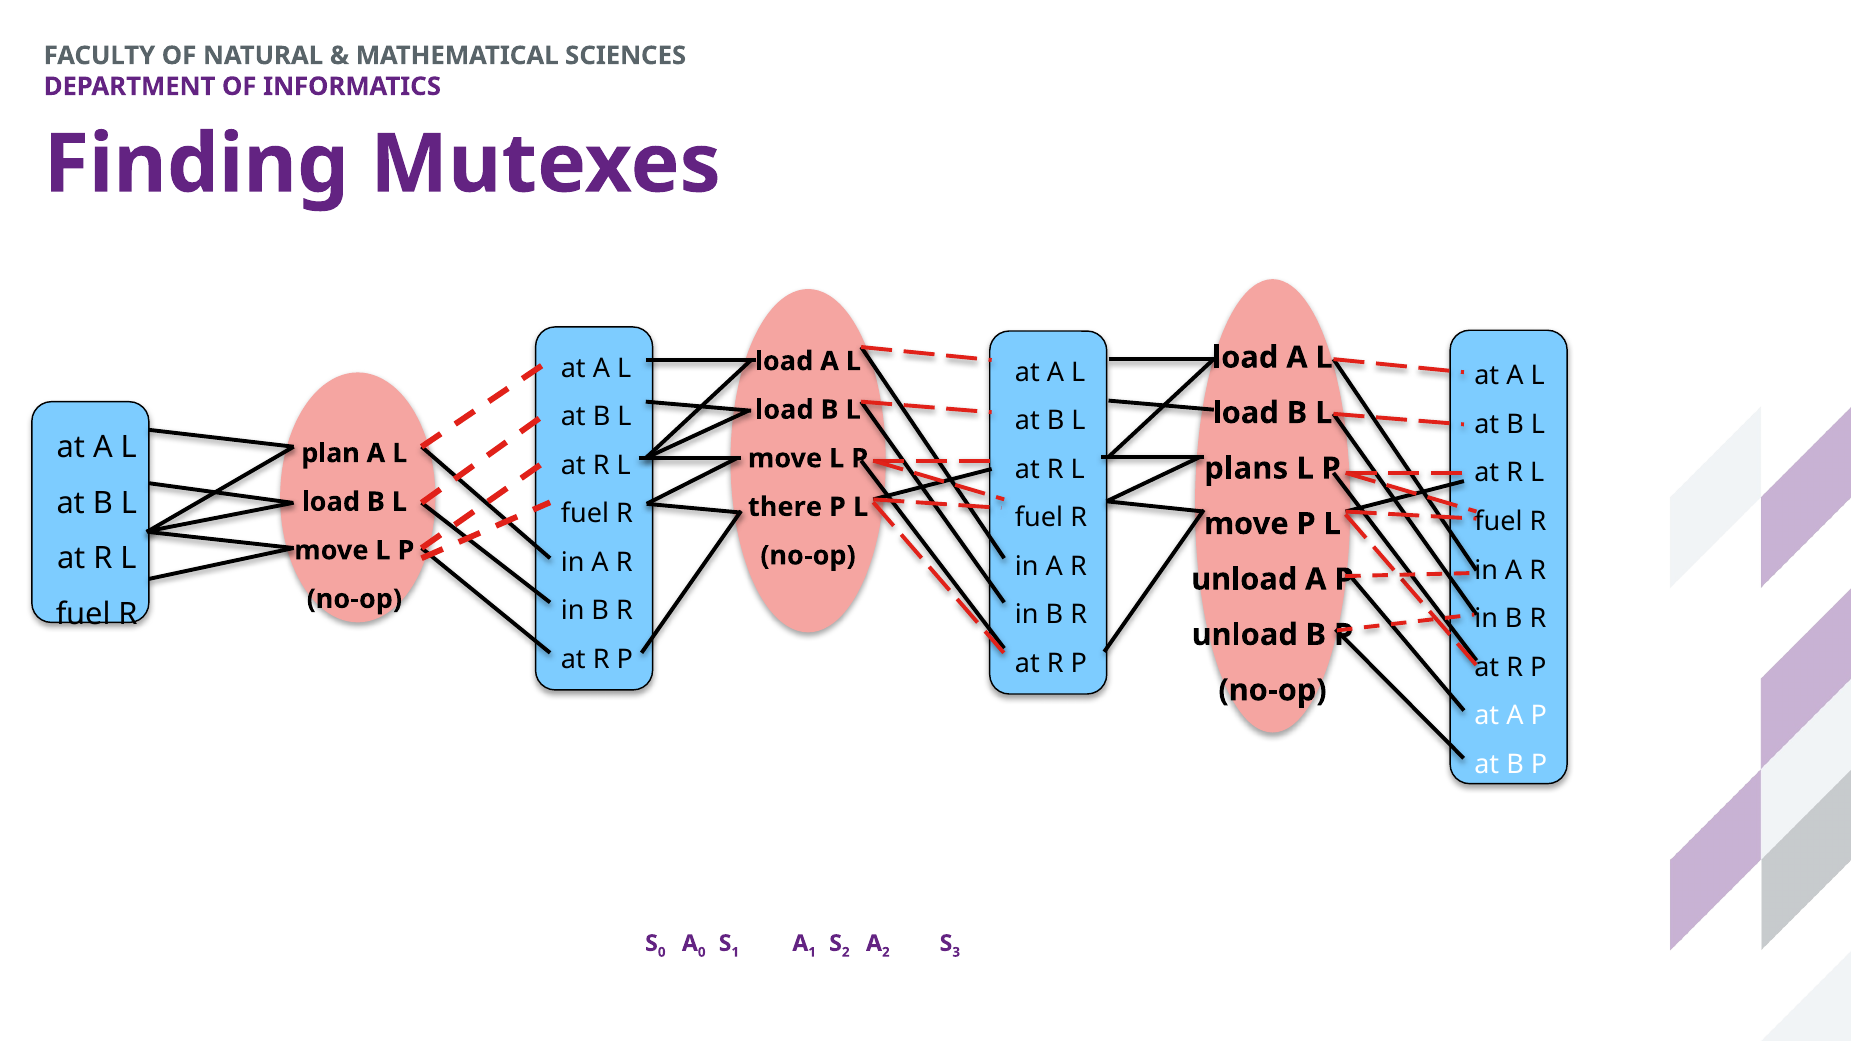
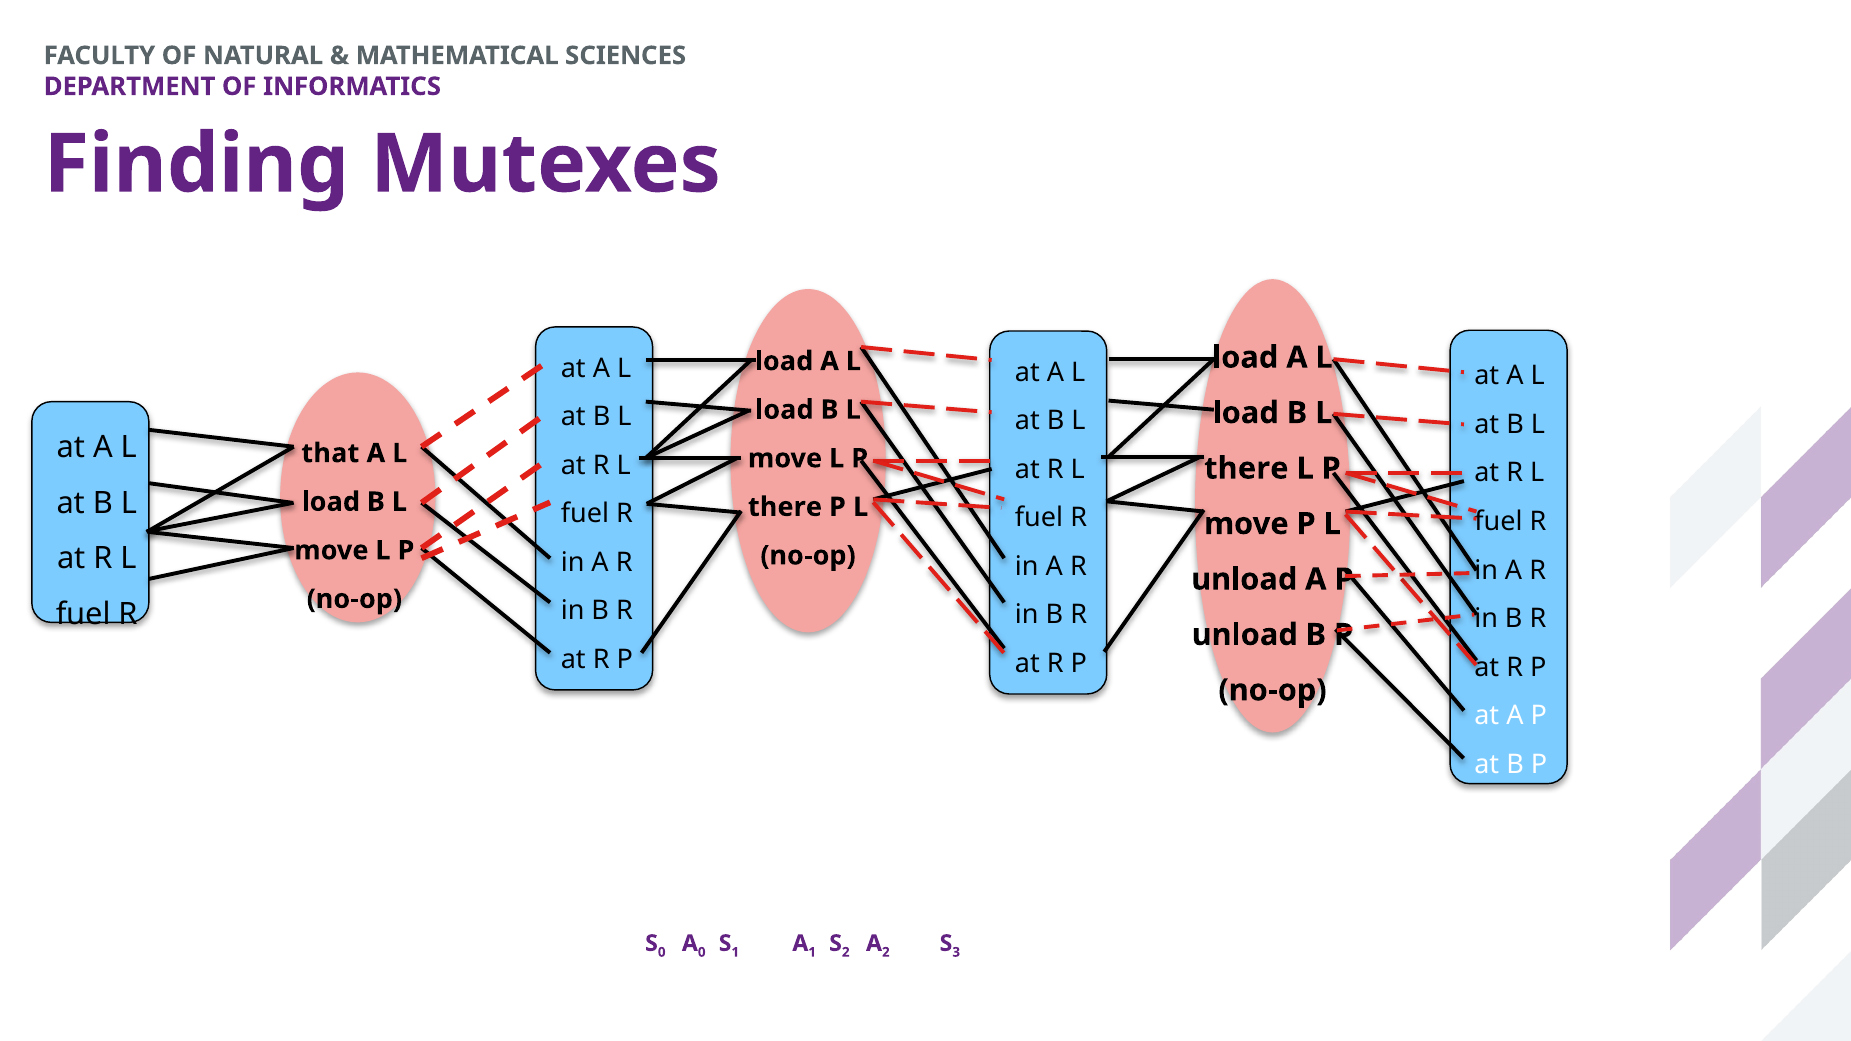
plan: plan -> that
plans at (1246, 468): plans -> there
